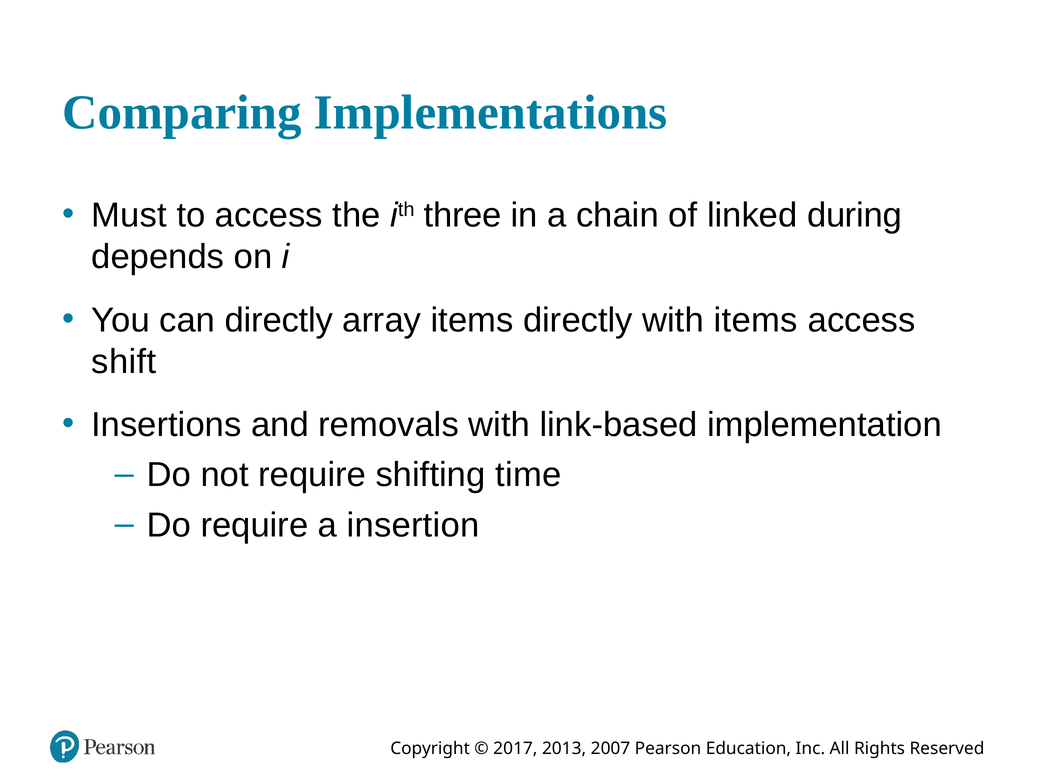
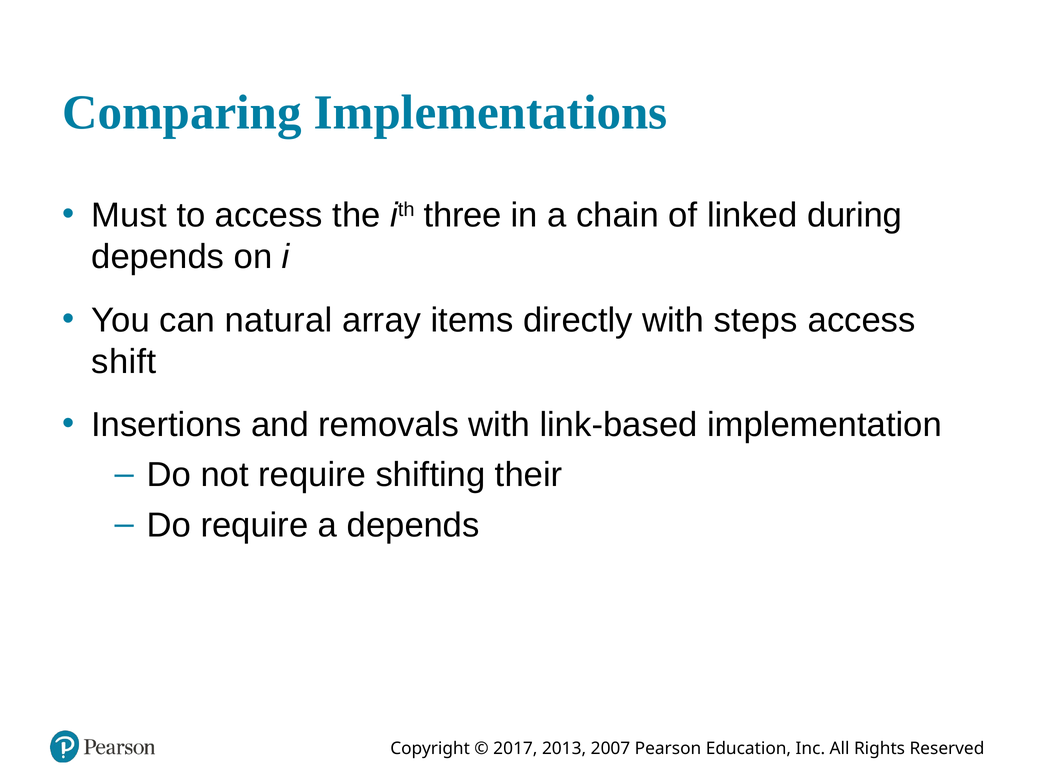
can directly: directly -> natural
with items: items -> steps
time: time -> their
a insertion: insertion -> depends
